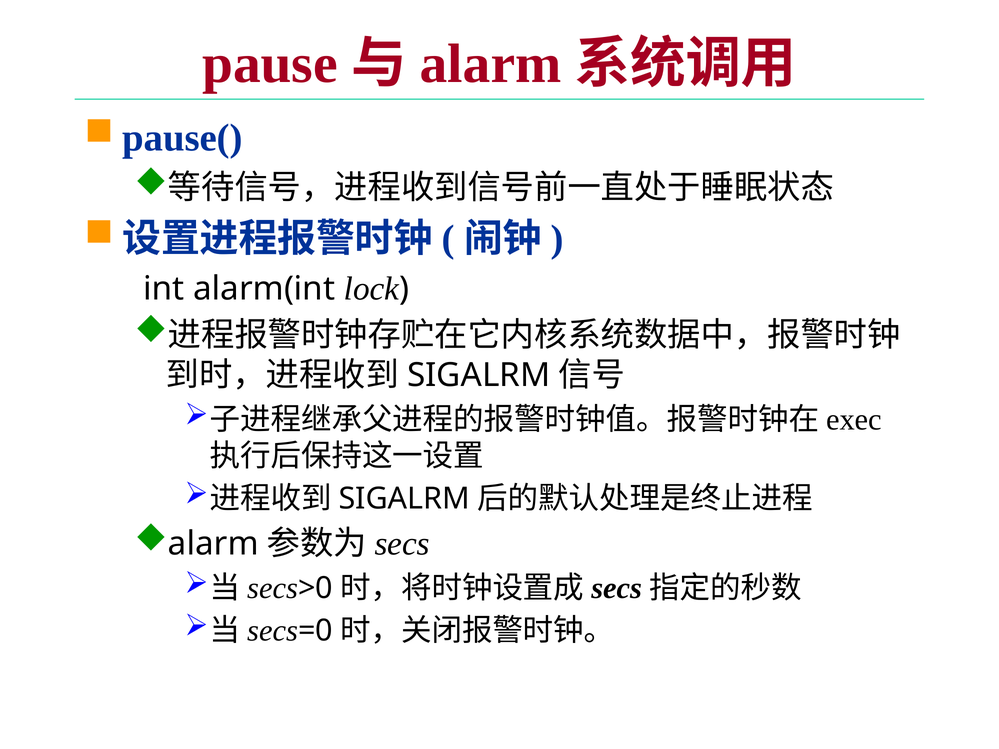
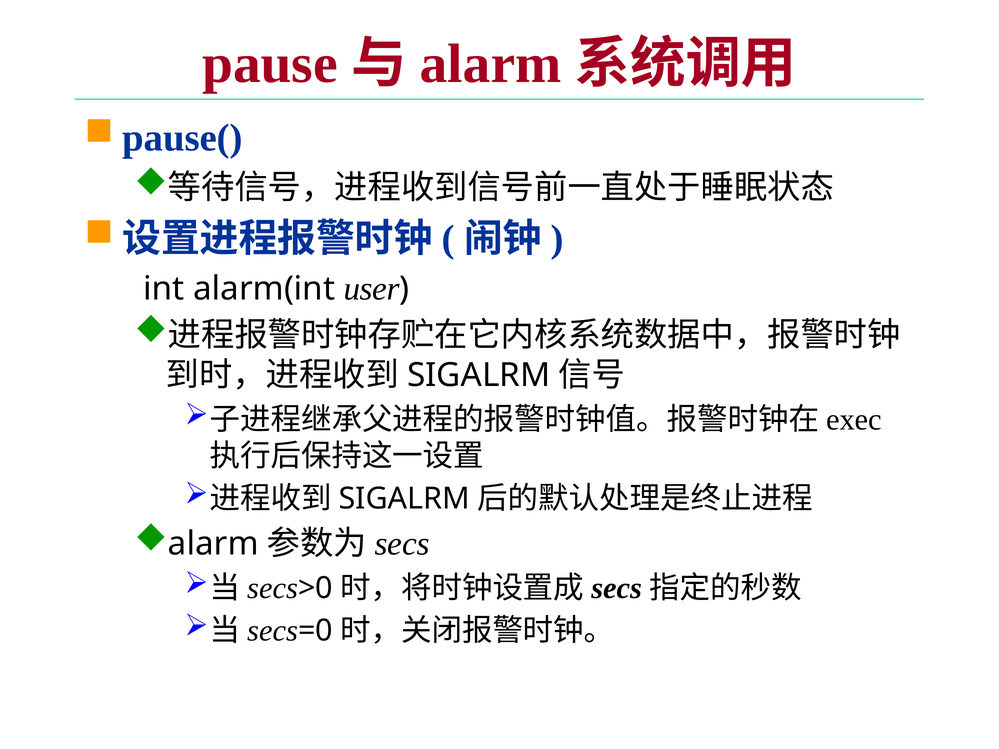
lock: lock -> user
